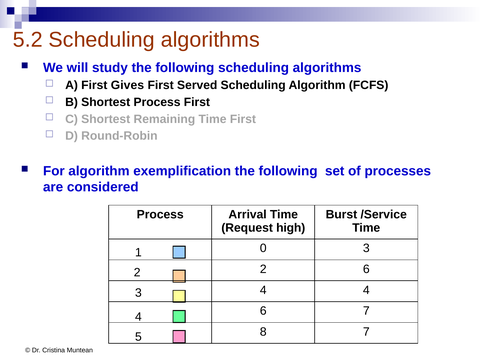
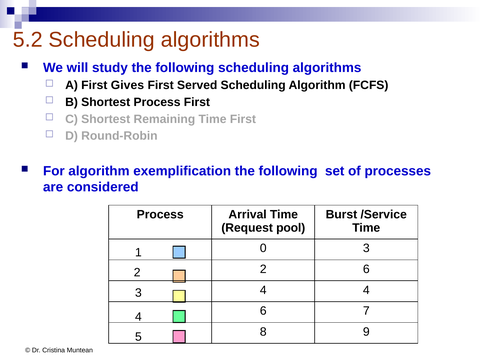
high: high -> pool
8 7: 7 -> 9
